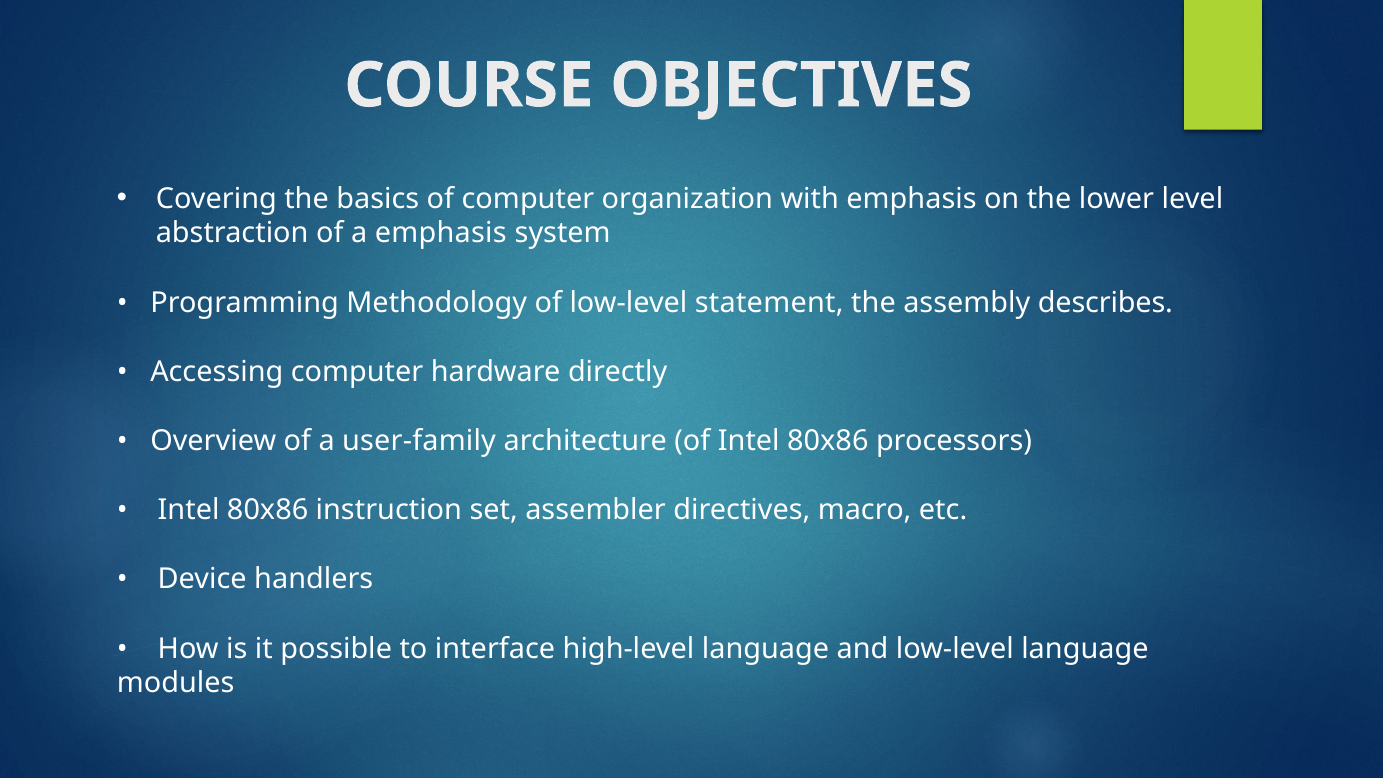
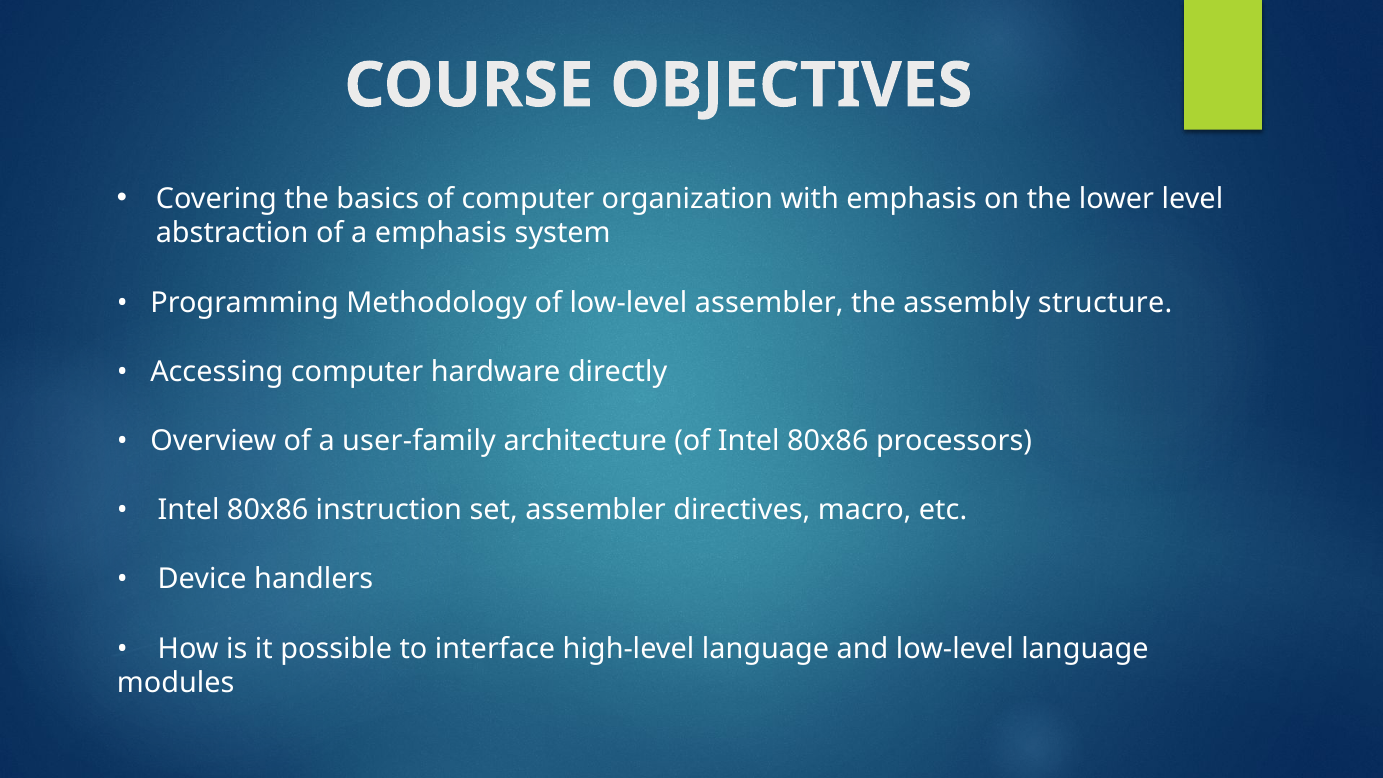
low-level statement: statement -> assembler
describes: describes -> structure
